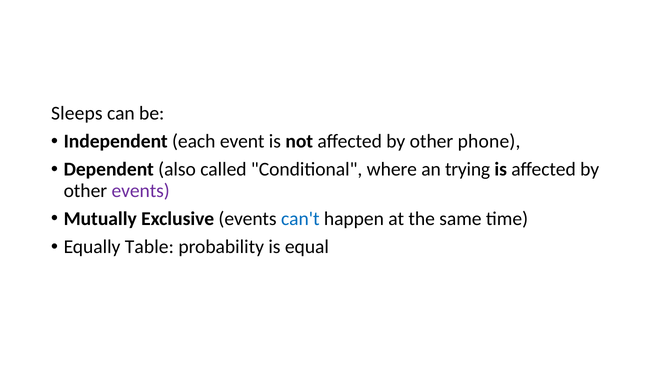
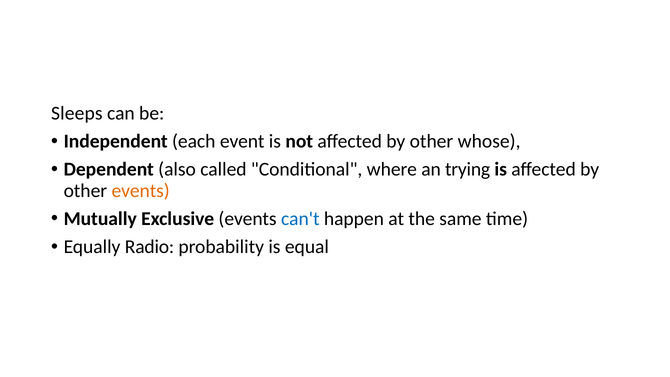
phone: phone -> whose
events at (141, 191) colour: purple -> orange
Table: Table -> Radio
